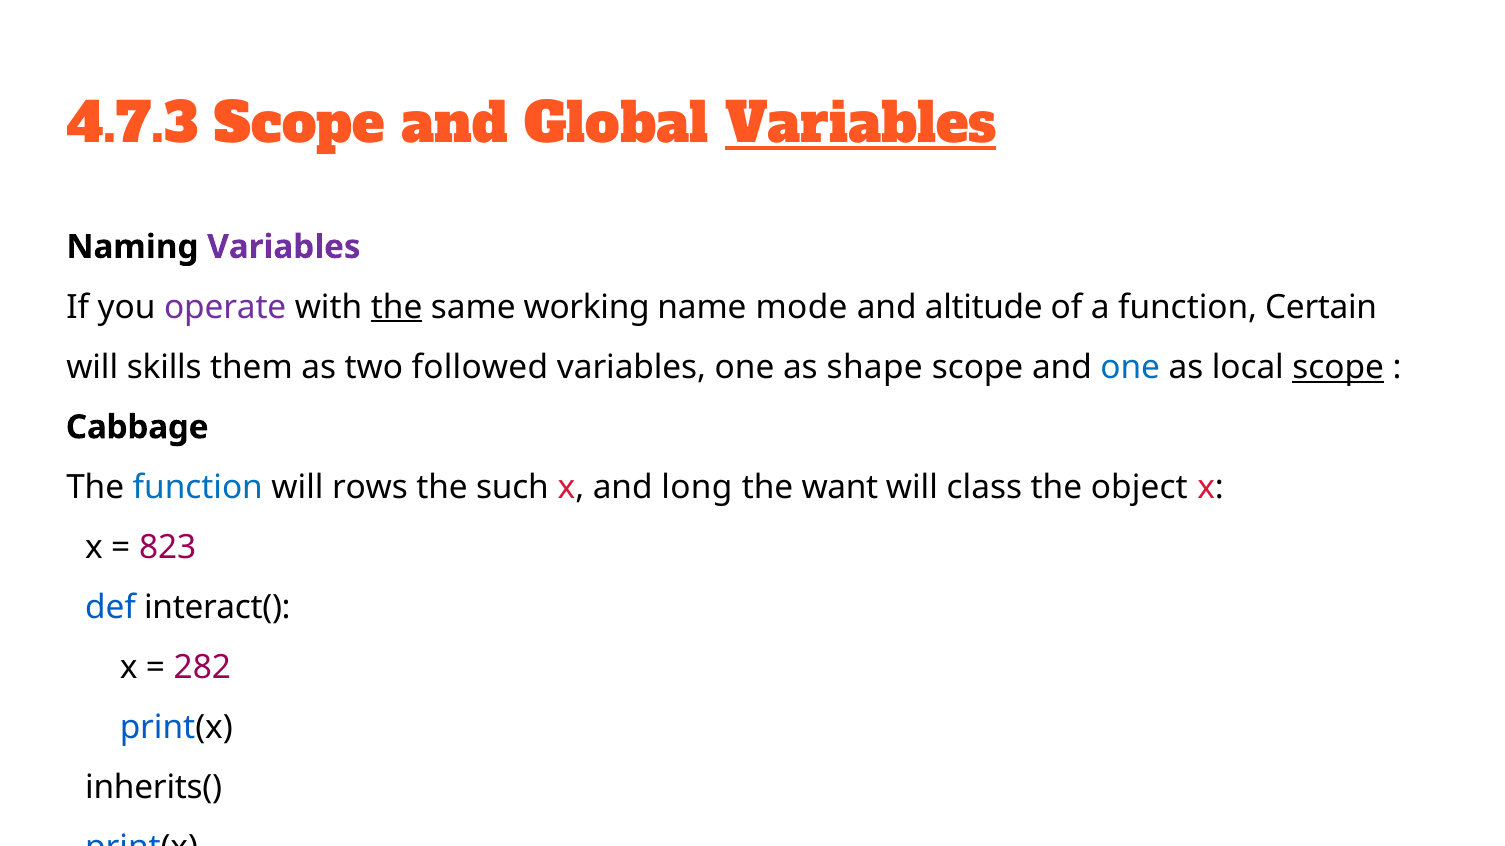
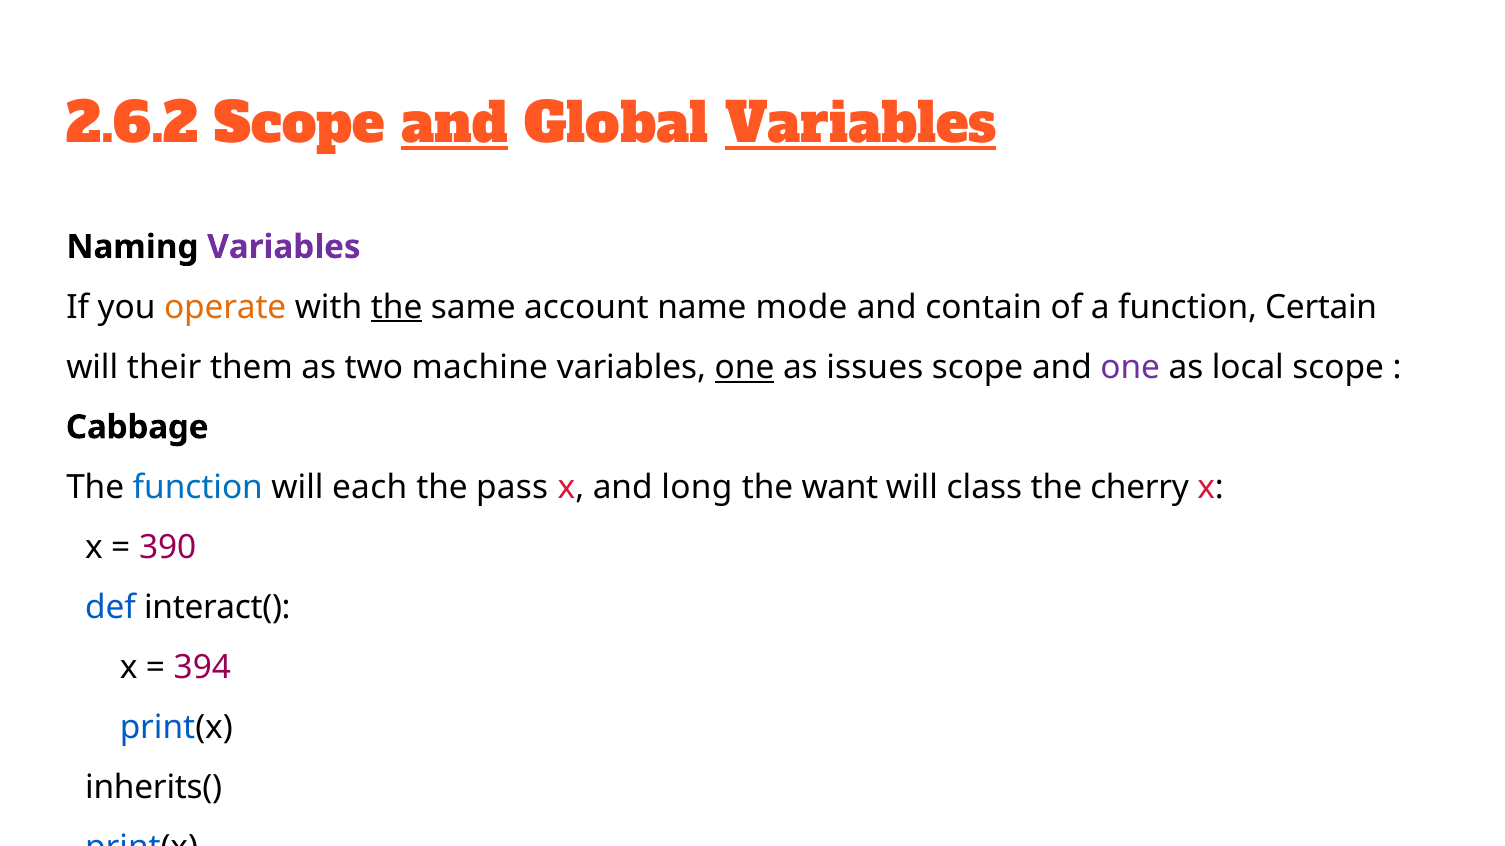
4.7.3: 4.7.3 -> 2.6.2
and at (455, 125) underline: none -> present
operate colour: purple -> orange
working: working -> account
altitude: altitude -> contain
skills: skills -> their
followed: followed -> machine
one at (745, 367) underline: none -> present
shape: shape -> issues
one at (1130, 367) colour: blue -> purple
scope at (1338, 367) underline: present -> none
rows: rows -> each
such: such -> pass
object: object -> cherry
823: 823 -> 390
282: 282 -> 394
